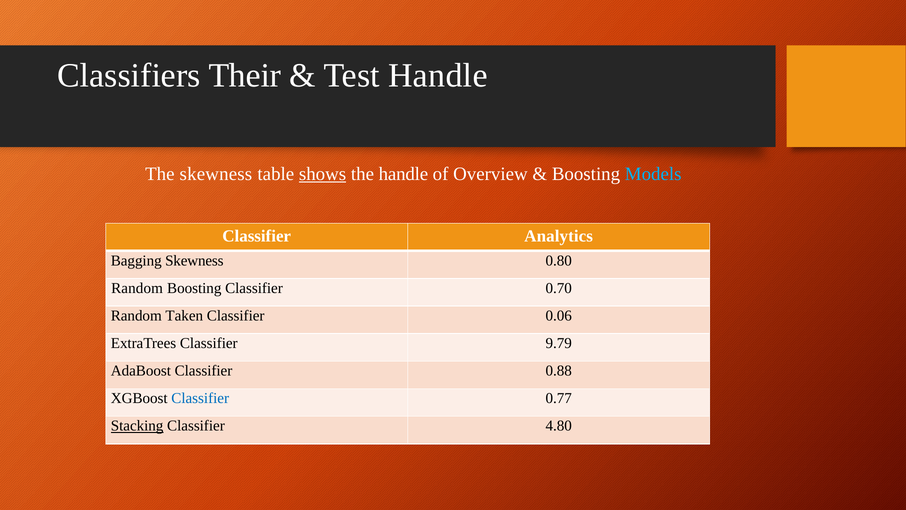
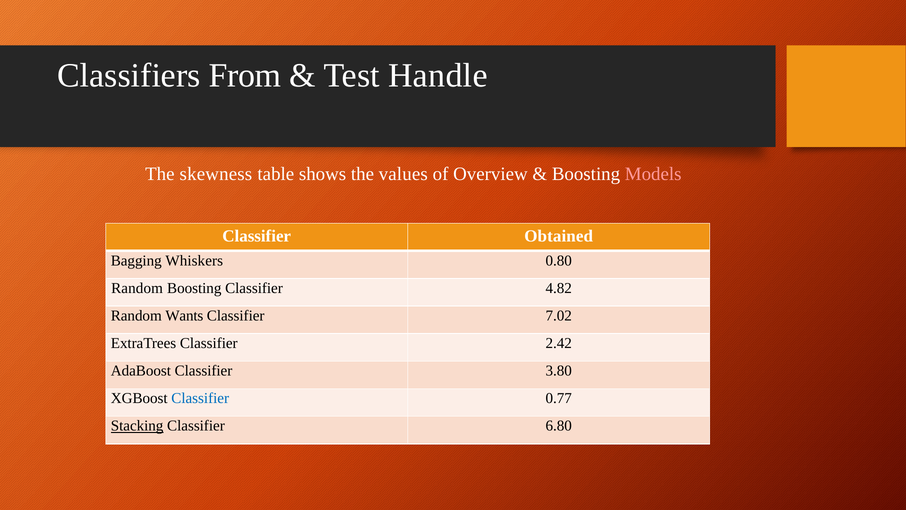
Their: Their -> From
shows underline: present -> none
the handle: handle -> values
Models colour: light blue -> pink
Analytics: Analytics -> Obtained
Bagging Skewness: Skewness -> Whiskers
0.70: 0.70 -> 4.82
Taken: Taken -> Wants
0.06: 0.06 -> 7.02
9.79: 9.79 -> 2.42
0.88: 0.88 -> 3.80
4.80: 4.80 -> 6.80
